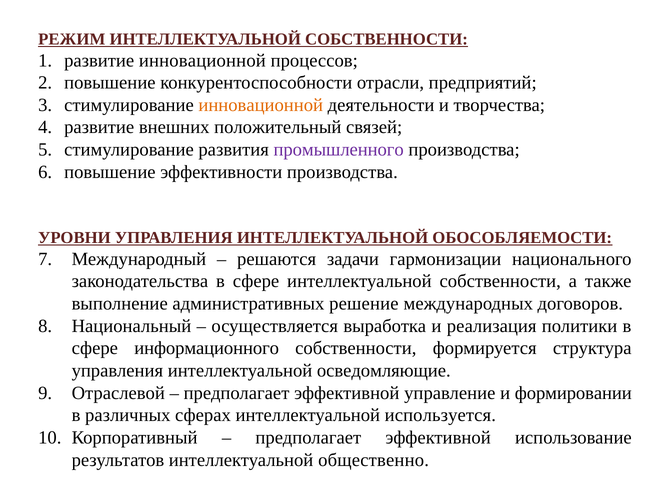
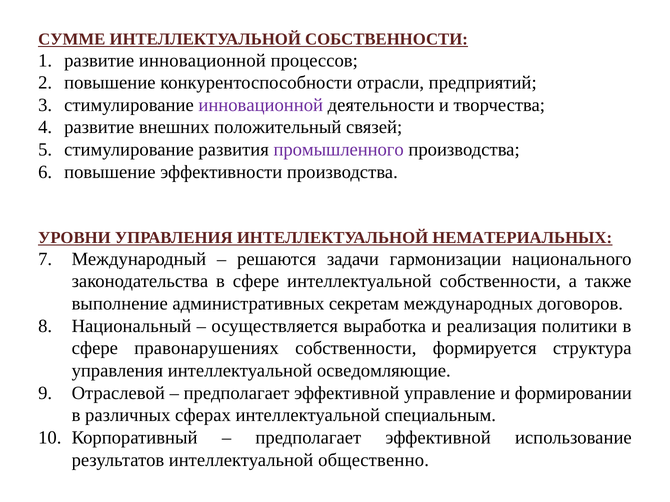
РЕЖИМ: РЕЖИМ -> СУММЕ
инновационной at (261, 105) colour: orange -> purple
ОБОСОБЛЯЕМОСТИ: ОБОСОБЛЯЕМОСТИ -> НЕМАТЕРИАЛЬНЫХ
решение: решение -> секретам
информационного: информационного -> правонарушениях
используется: используется -> специальным
